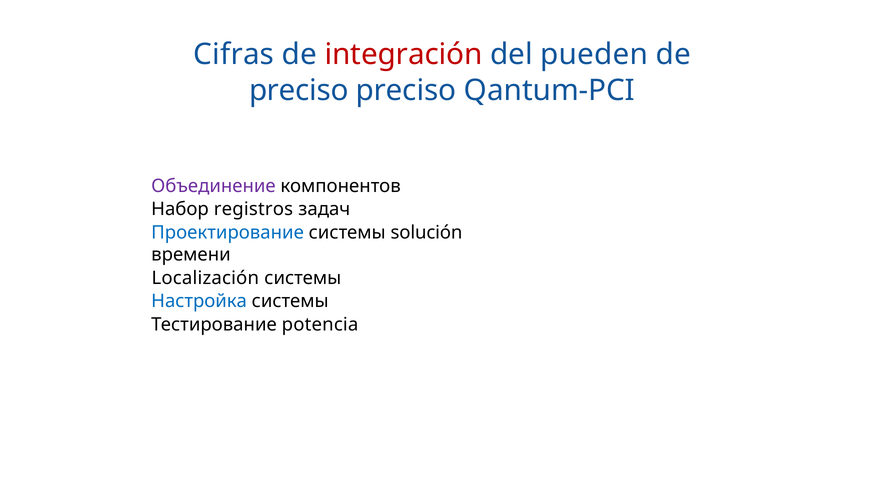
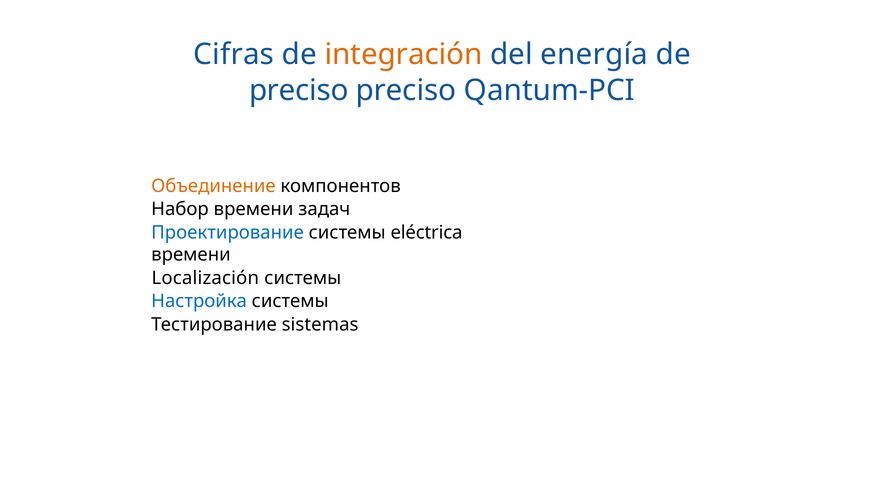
integración colour: red -> orange
pueden: pueden -> energía
Объединение colour: purple -> orange
Набор registros: registros -> времени
solución: solución -> eléctrica
potencia: potencia -> sistemas
